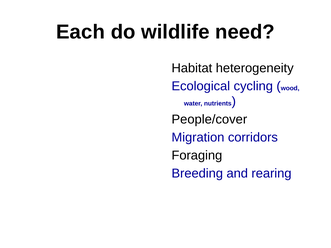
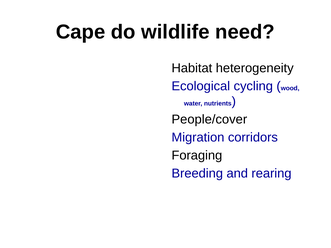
Each: Each -> Cape
